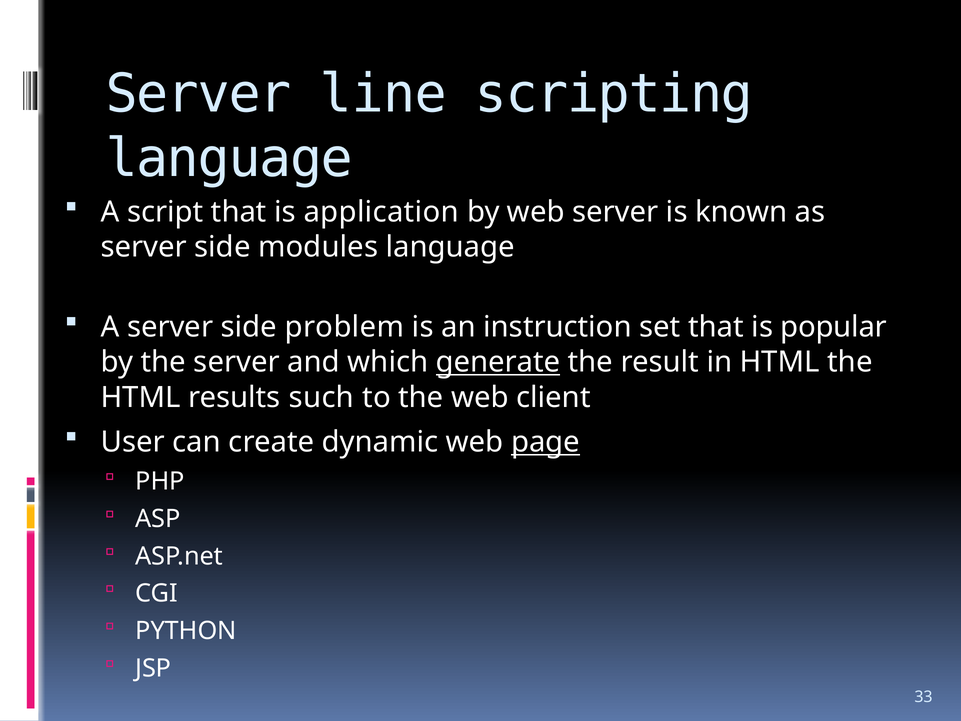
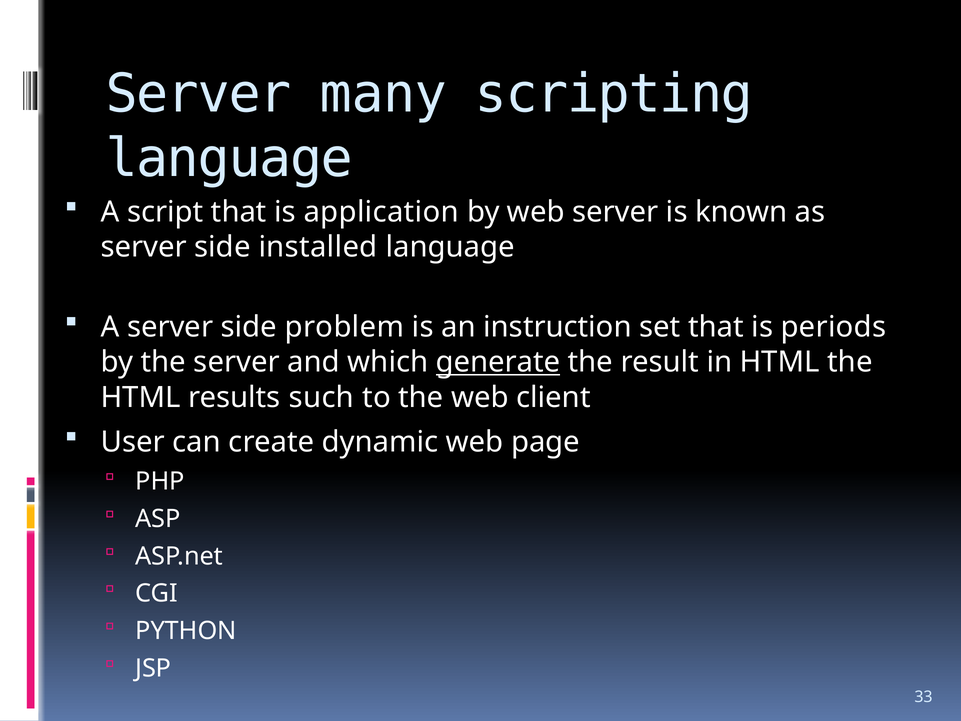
line: line -> many
modules: modules -> installed
popular: popular -> periods
page underline: present -> none
